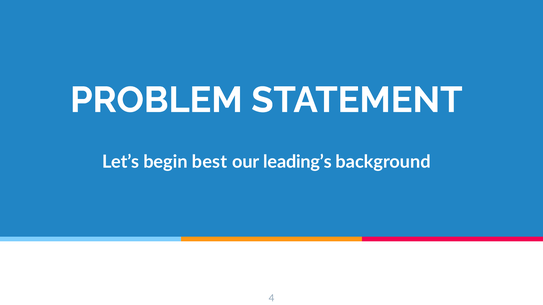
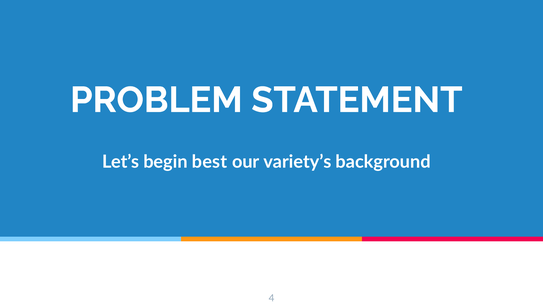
leading’s: leading’s -> variety’s
